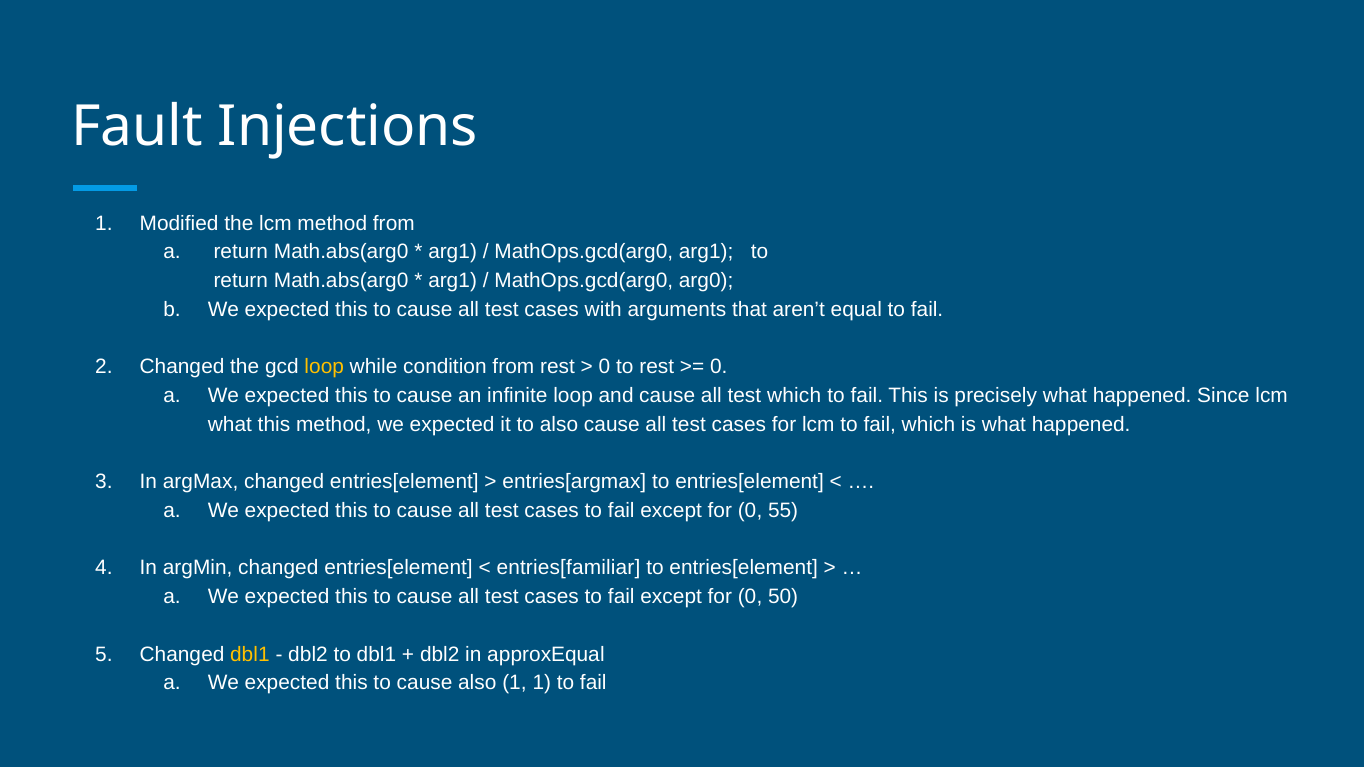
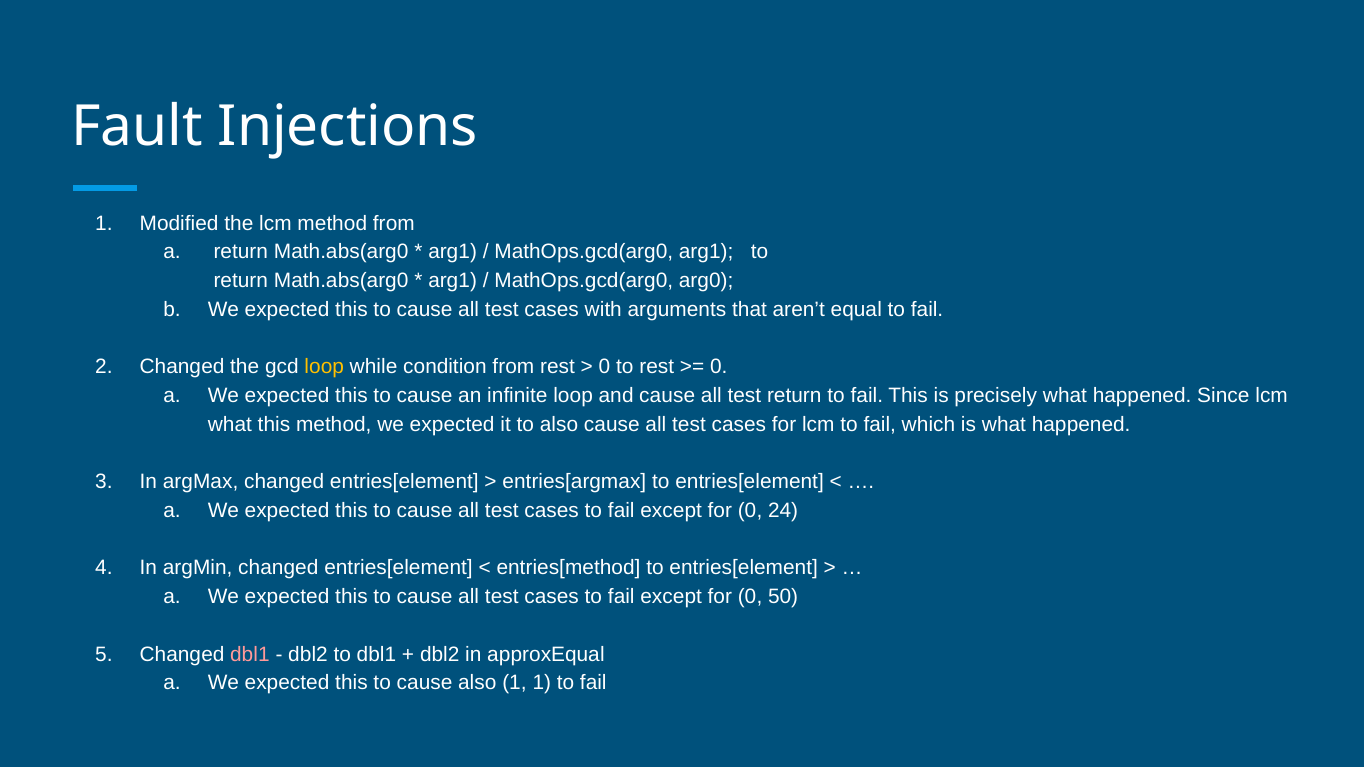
test which: which -> return
55: 55 -> 24
entries[familiar: entries[familiar -> entries[method
dbl1 at (250, 654) colour: yellow -> pink
